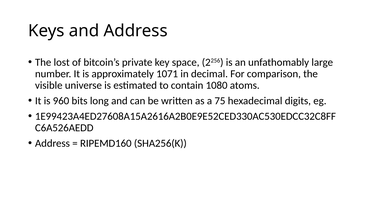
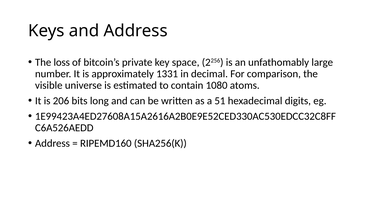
lost: lost -> loss
1071: 1071 -> 1331
960: 960 -> 206
75: 75 -> 51
